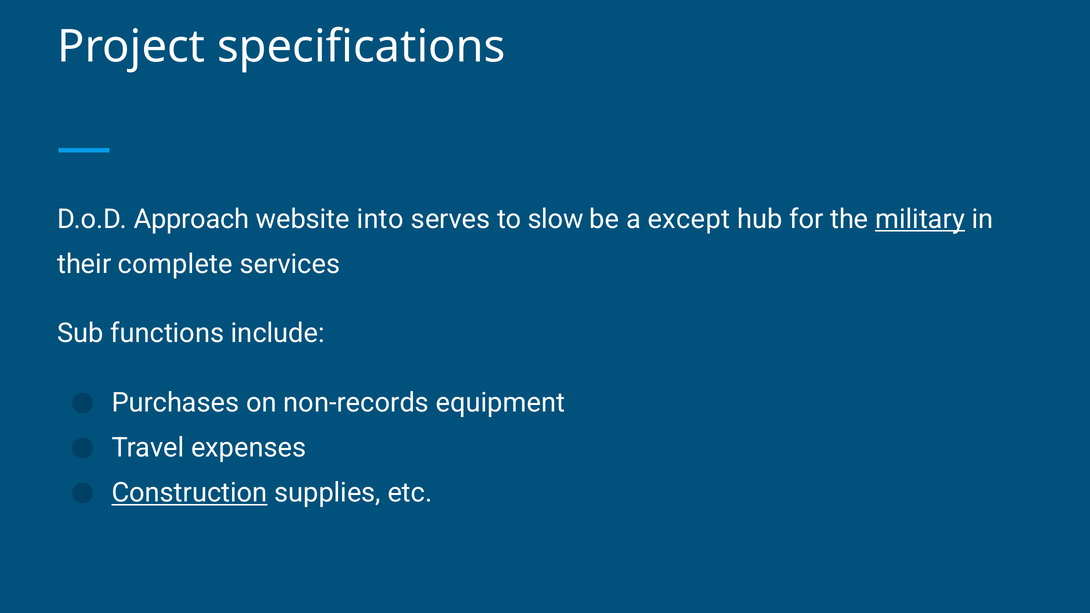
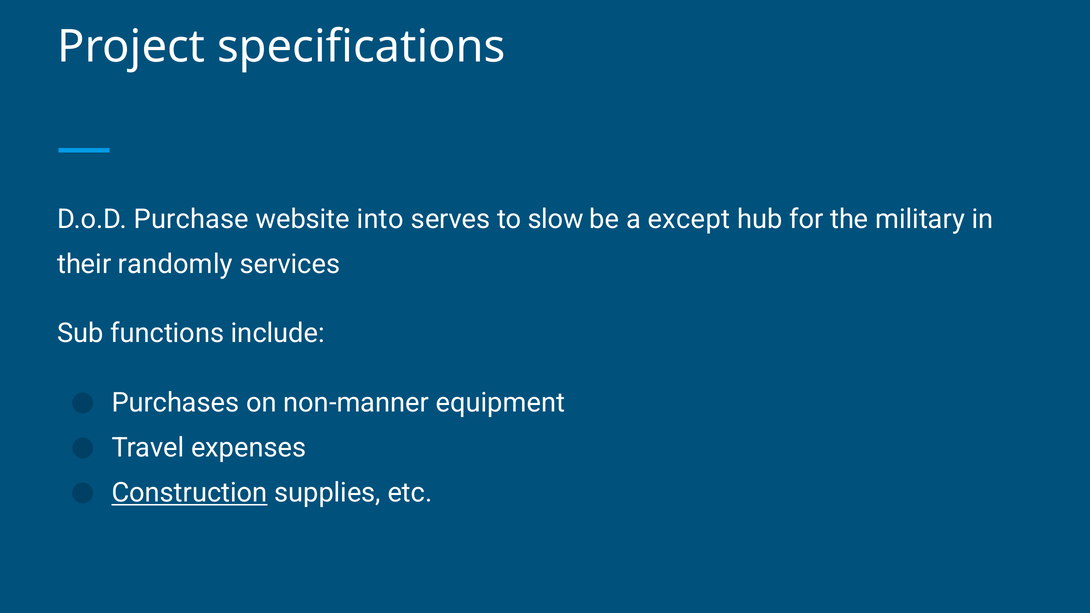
Approach: Approach -> Purchase
military underline: present -> none
complete: complete -> randomly
non-records: non-records -> non-manner
